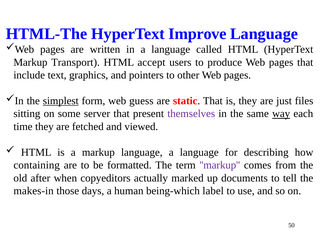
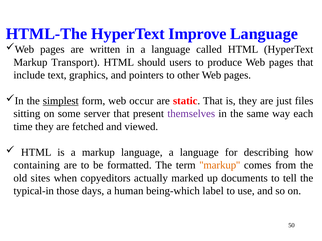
accept: accept -> should
guess: guess -> occur
way underline: present -> none
markup at (220, 165) colour: purple -> orange
after: after -> sites
makes-in: makes-in -> typical-in
